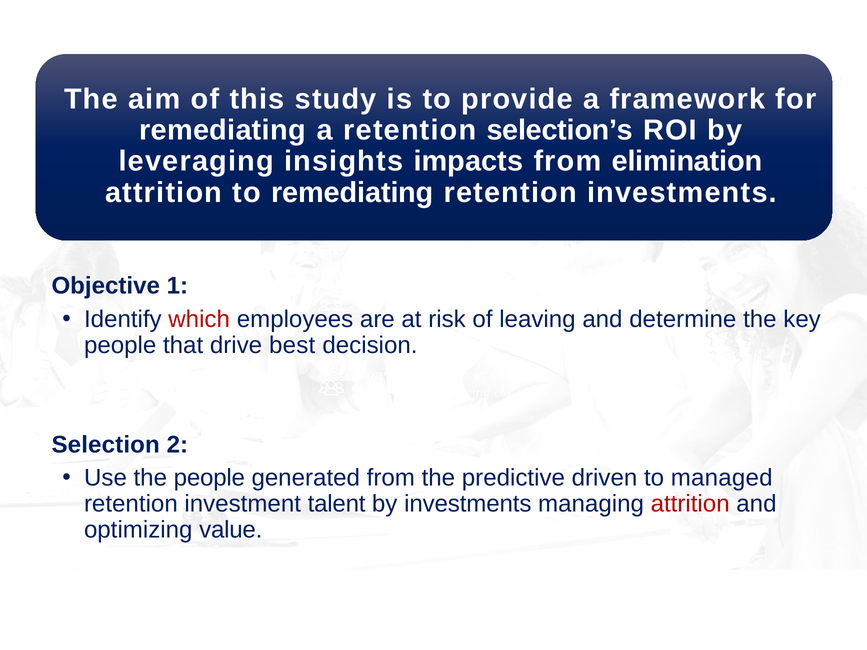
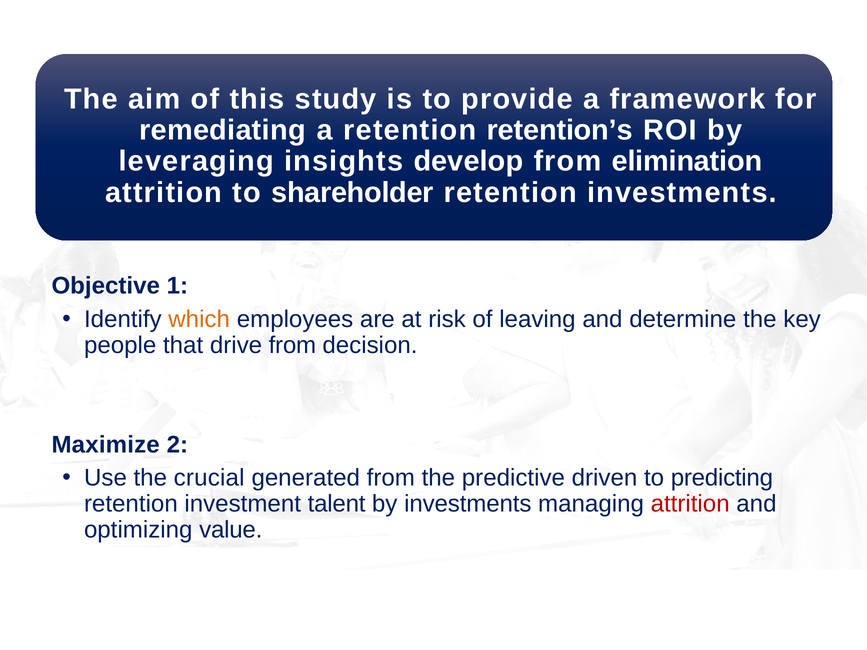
selection’s: selection’s -> retention’s
impacts: impacts -> develop
to remediating: remediating -> shareholder
which colour: red -> orange
drive best: best -> from
Selection: Selection -> Maximize
the people: people -> crucial
managed: managed -> predicting
